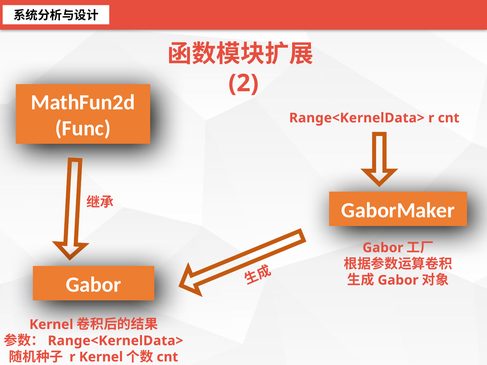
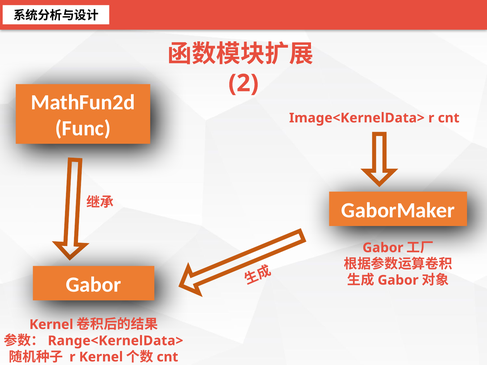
Range<KernelData> at (357, 118): Range<KernelData> -> Image<KernelData>
